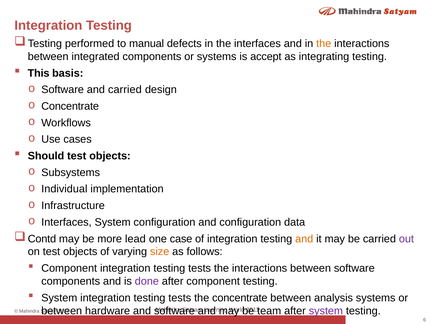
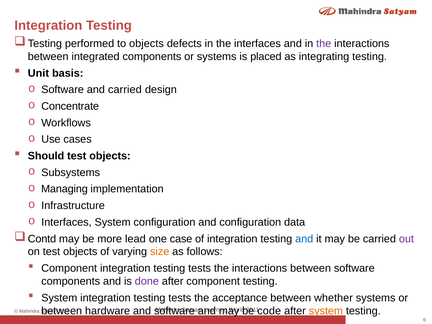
to manual: manual -> objects
the at (324, 44) colour: orange -> purple
accept: accept -> placed
This: This -> Unit
Individual: Individual -> Managing
and at (304, 239) colour: orange -> blue
the concentrate: concentrate -> acceptance
analysis: analysis -> whether
team: team -> code
system at (326, 311) colour: purple -> orange
